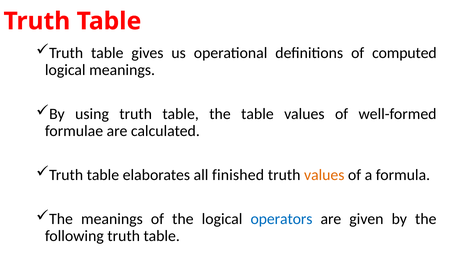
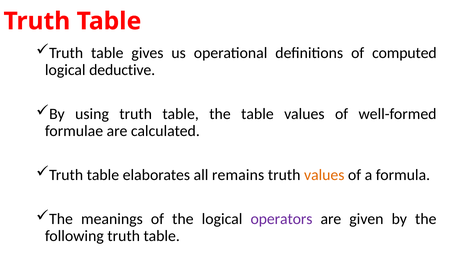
logical meanings: meanings -> deductive
finished: finished -> remains
operators colour: blue -> purple
